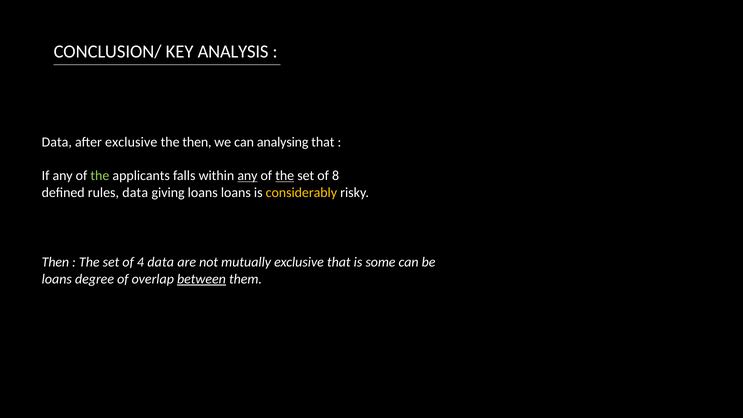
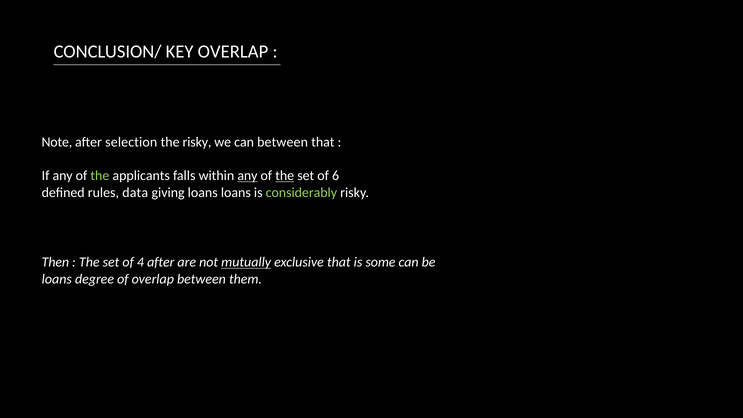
KEY ANALYSIS: ANALYSIS -> OVERLAP
Data at (57, 142): Data -> Note
after exclusive: exclusive -> selection
the then: then -> risky
can analysing: analysing -> between
8: 8 -> 6
considerably colour: yellow -> light green
4 data: data -> after
mutually underline: none -> present
between at (201, 279) underline: present -> none
